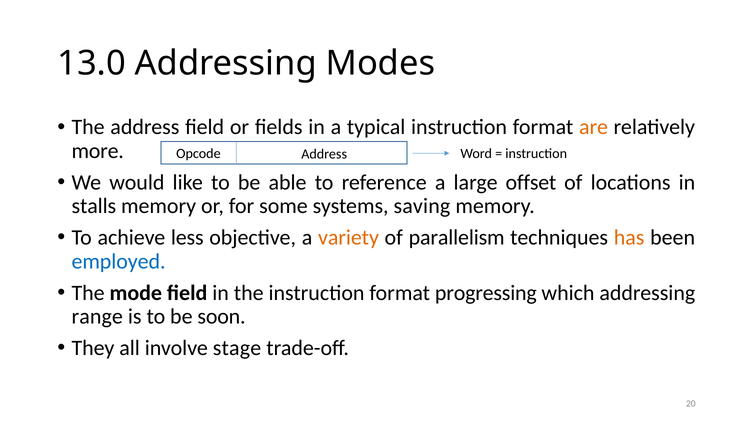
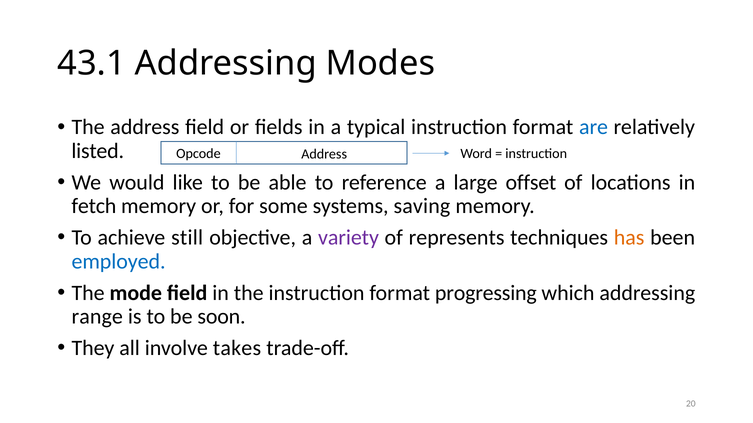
13.0: 13.0 -> 43.1
are colour: orange -> blue
more: more -> listed
stalls: stalls -> fetch
less: less -> still
variety colour: orange -> purple
parallelism: parallelism -> represents
stage: stage -> takes
